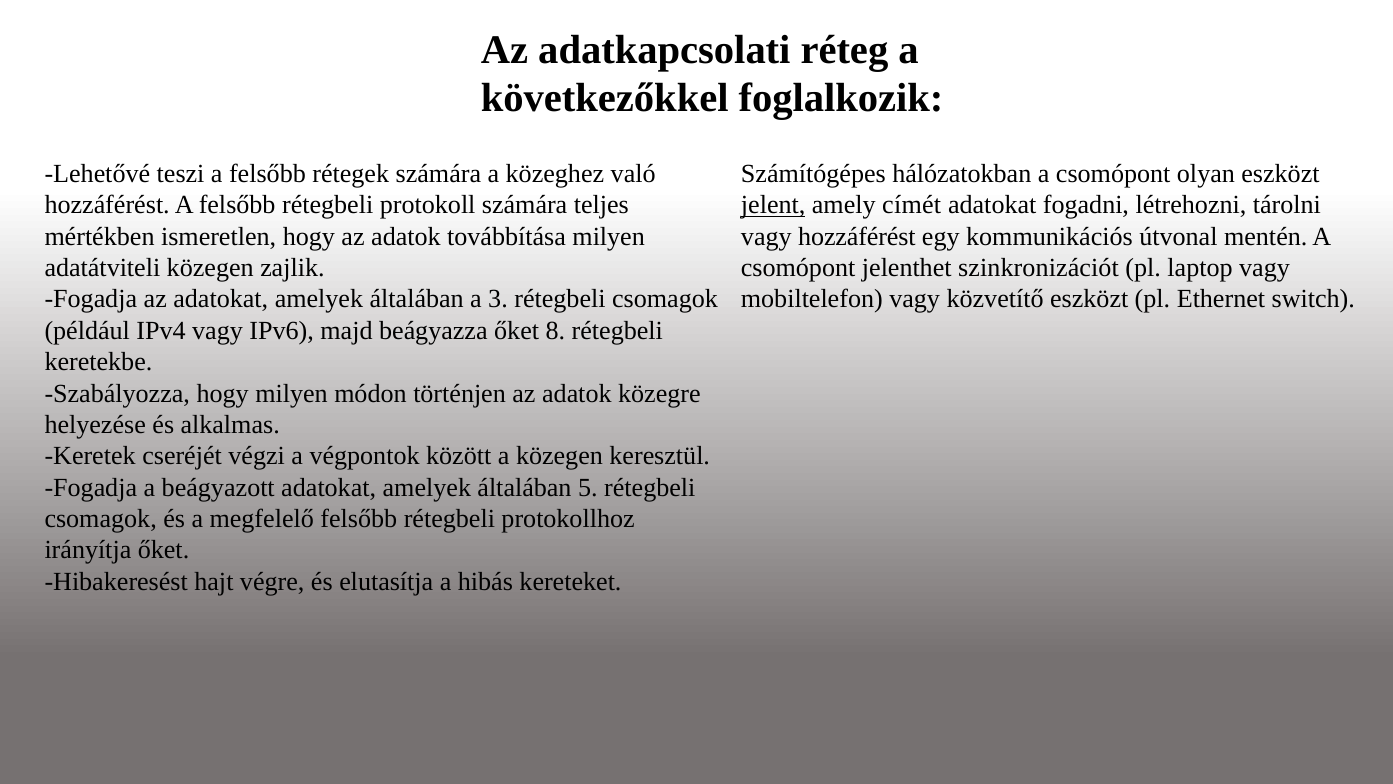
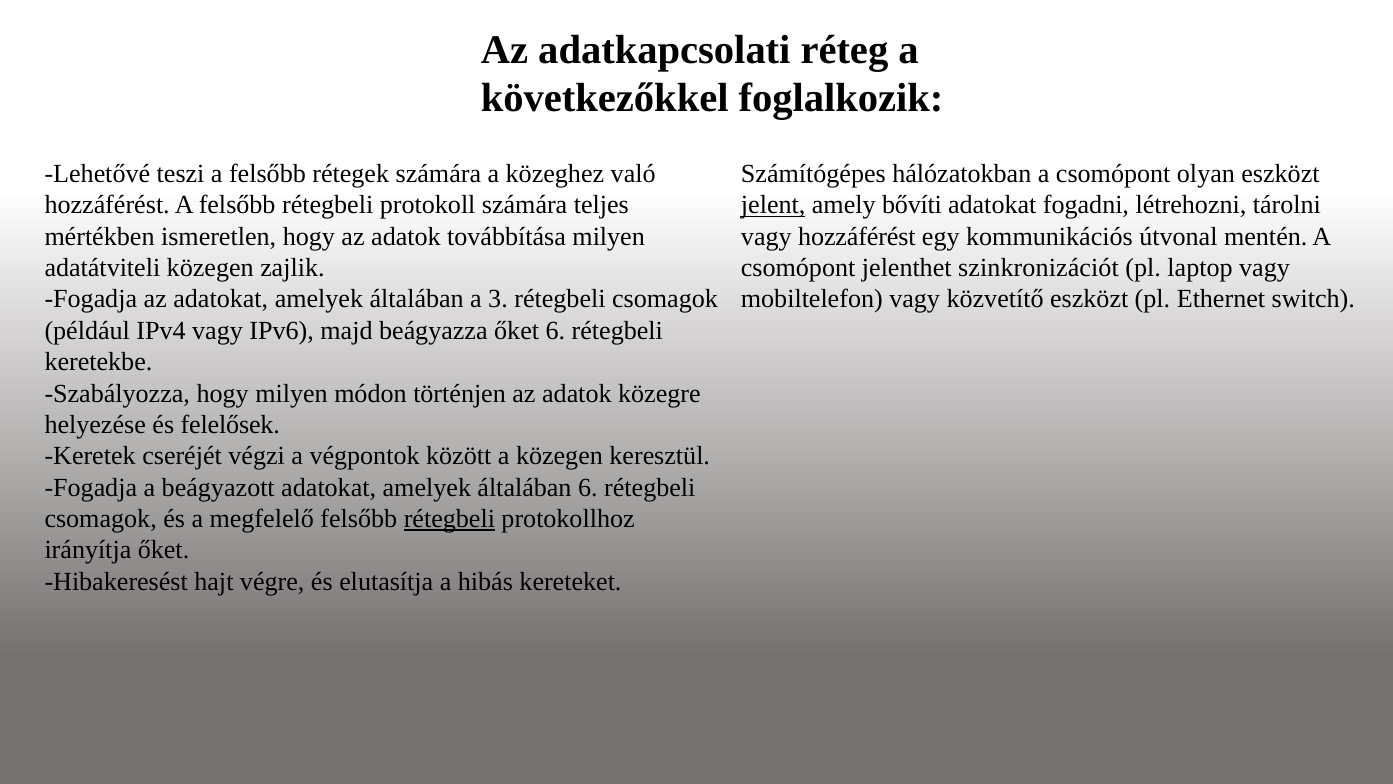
címét: címét -> bővíti
őket 8: 8 -> 6
alkalmas: alkalmas -> felelősek
általában 5: 5 -> 6
rétegbeli at (449, 519) underline: none -> present
